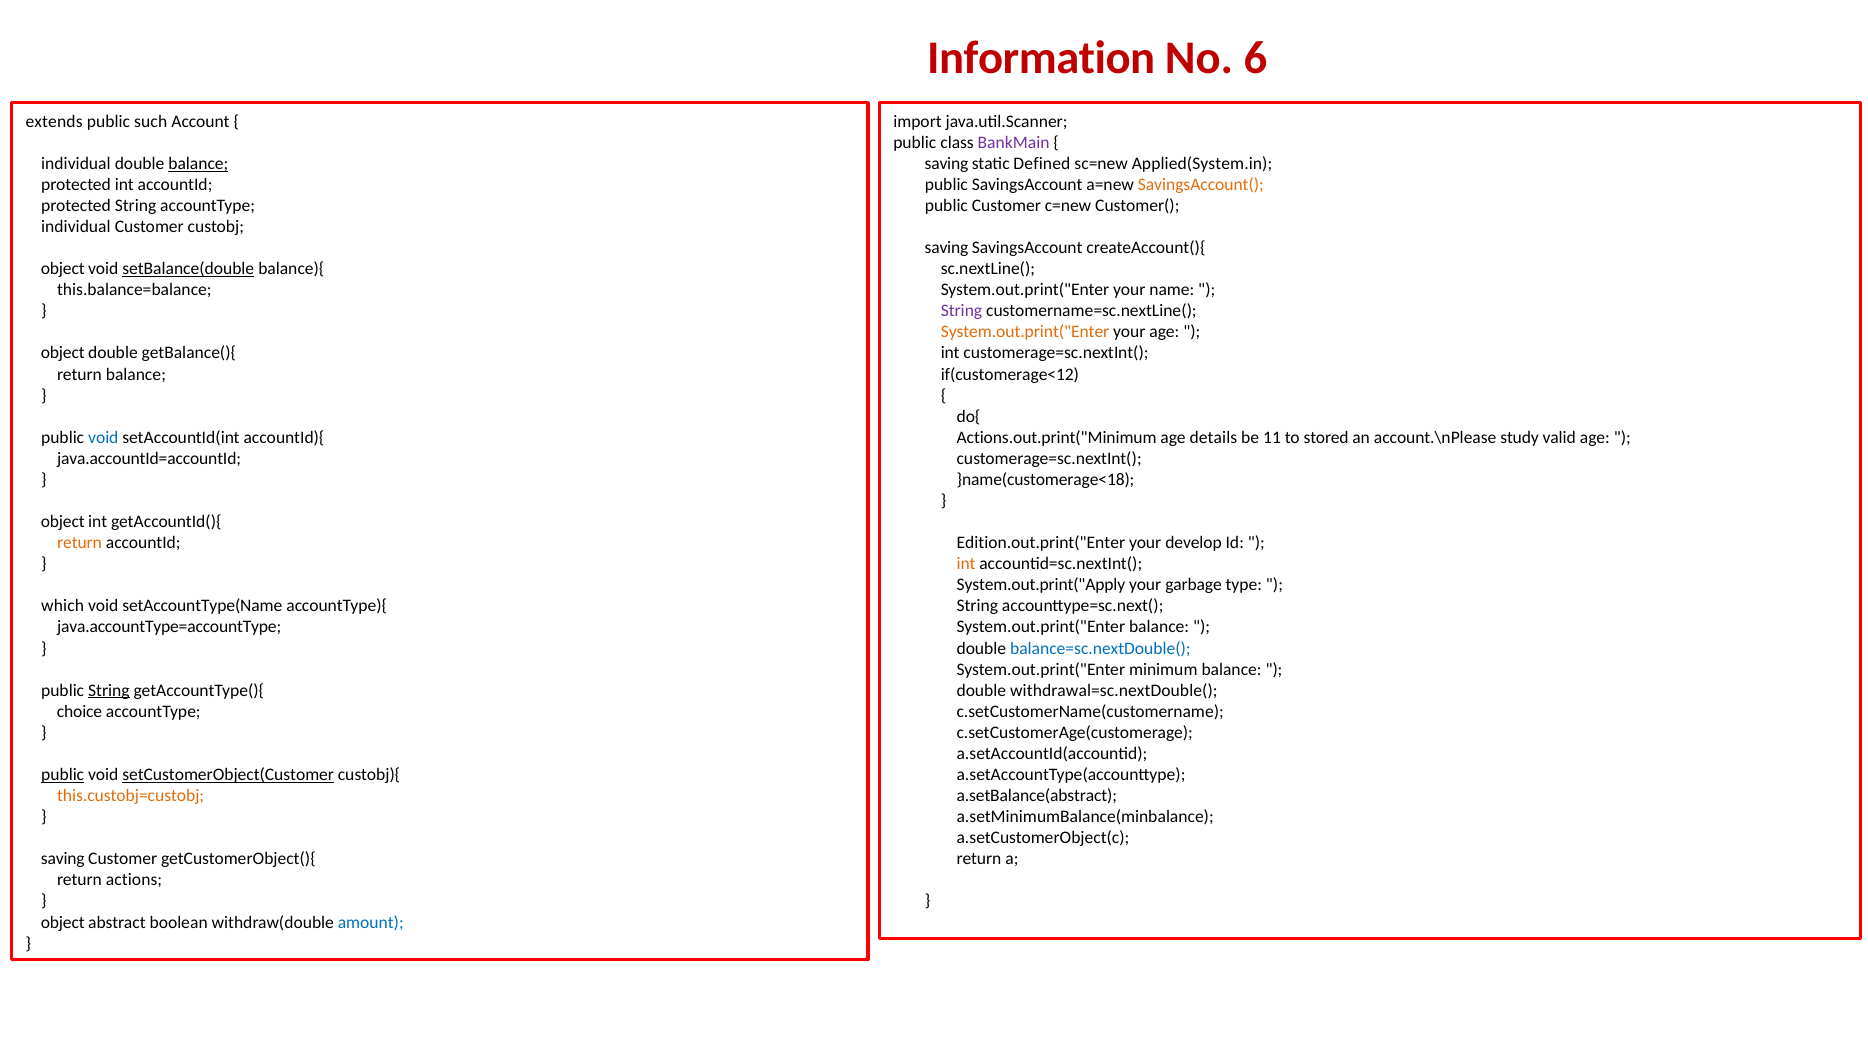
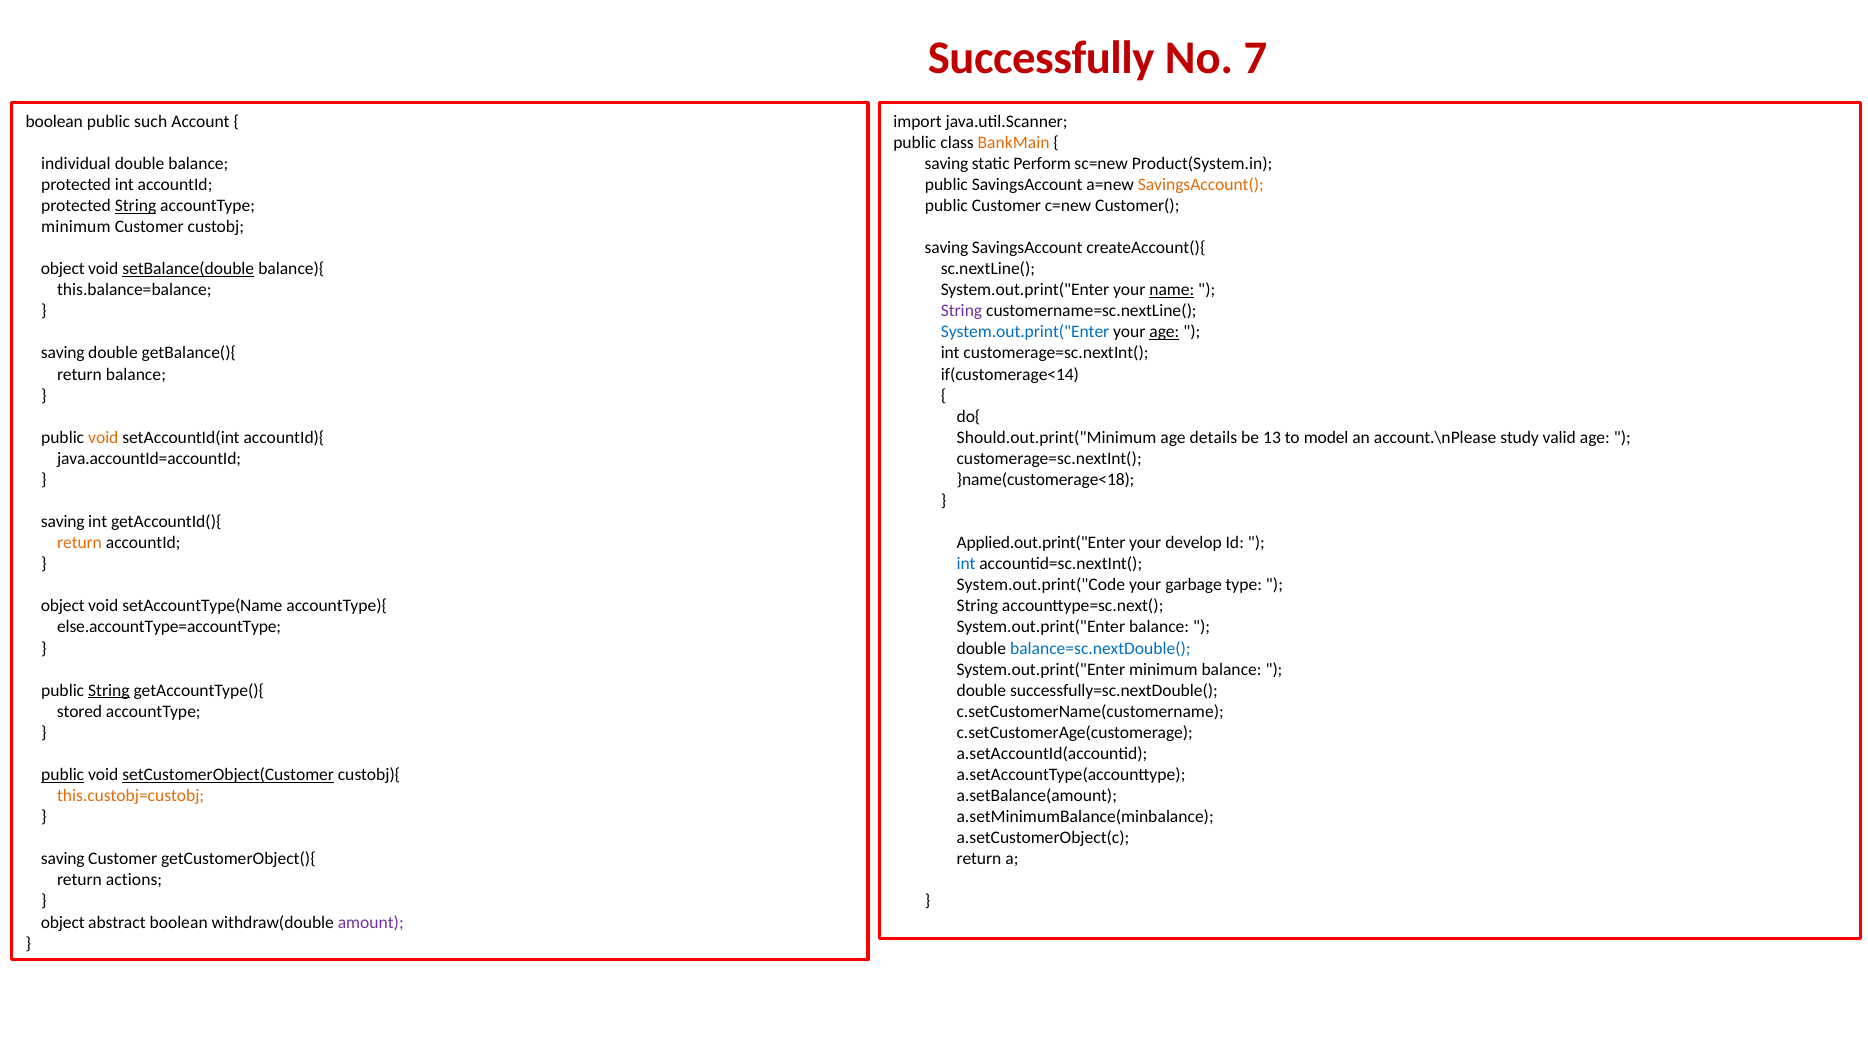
Information: Information -> Successfully
6: 6 -> 7
extends at (54, 121): extends -> boolean
BankMain colour: purple -> orange
balance at (198, 163) underline: present -> none
Defined: Defined -> Perform
Applied(System.in: Applied(System.in -> Product(System.in
String at (136, 206) underline: none -> present
individual at (76, 227): individual -> minimum
name underline: none -> present
System.out.print("Enter at (1025, 332) colour: orange -> blue
age at (1164, 332) underline: none -> present
object at (63, 353): object -> saving
if(customerage<12: if(customerage<12 -> if(customerage<14
void at (103, 437) colour: blue -> orange
Actions.out.print("Minimum: Actions.out.print("Minimum -> Should.out.print("Minimum
11: 11 -> 13
stored: stored -> model
object at (63, 522): object -> saving
Edition.out.print("Enter: Edition.out.print("Enter -> Applied.out.print("Enter
int at (966, 564) colour: orange -> blue
System.out.print("Apply: System.out.print("Apply -> System.out.print("Code
which at (63, 606): which -> object
java.accountType=accountType: java.accountType=accountType -> else.accountType=accountType
withdrawal=sc.nextDouble(: withdrawal=sc.nextDouble( -> successfully=sc.nextDouble(
choice: choice -> stored
a.setBalance(abstract: a.setBalance(abstract -> a.setBalance(amount
amount colour: blue -> purple
